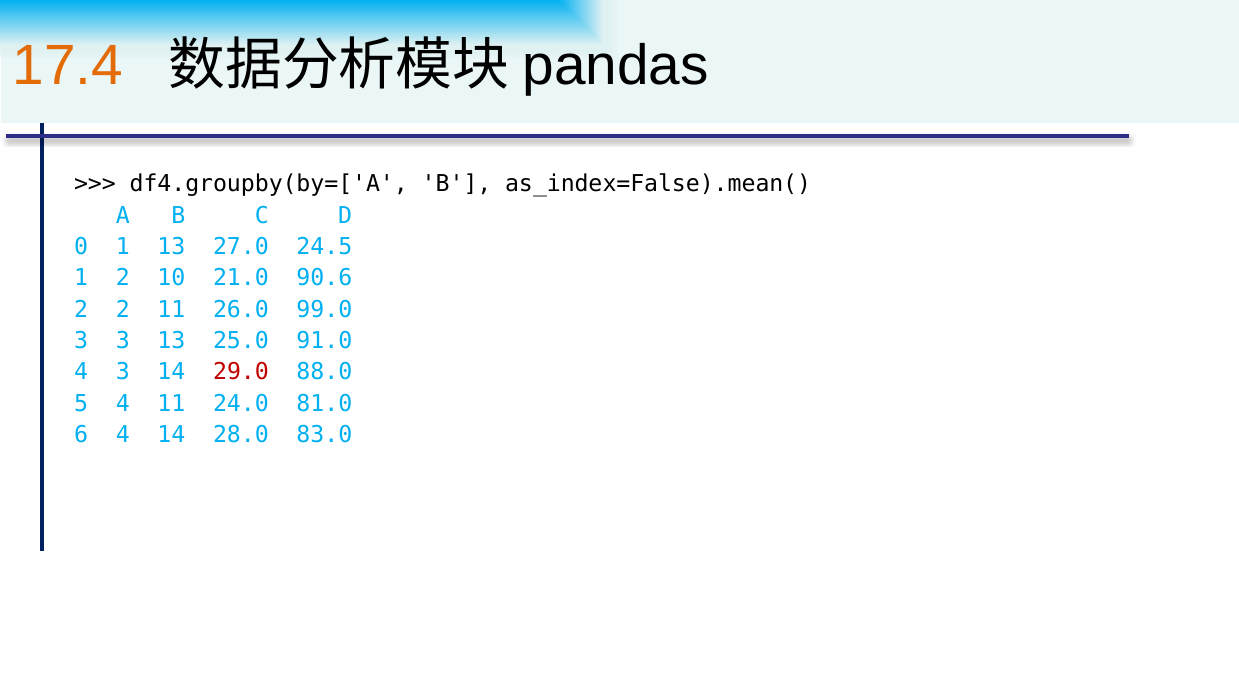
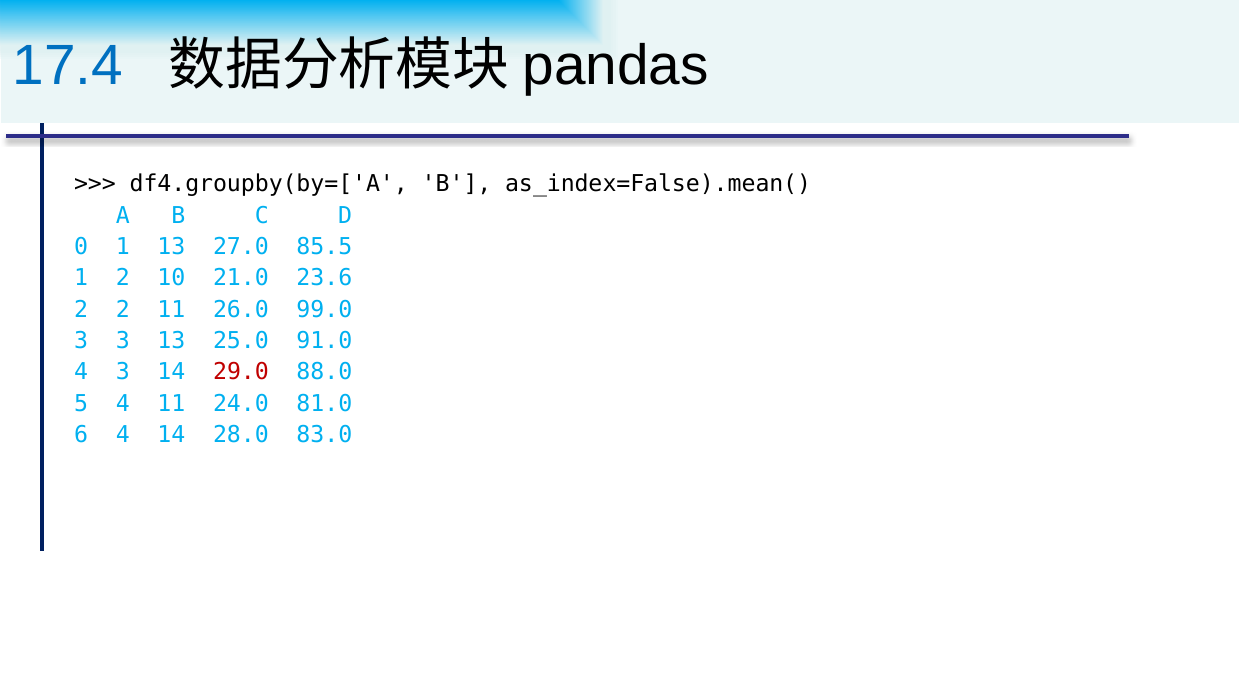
17.4 colour: orange -> blue
24.5: 24.5 -> 85.5
90.6: 90.6 -> 23.6
